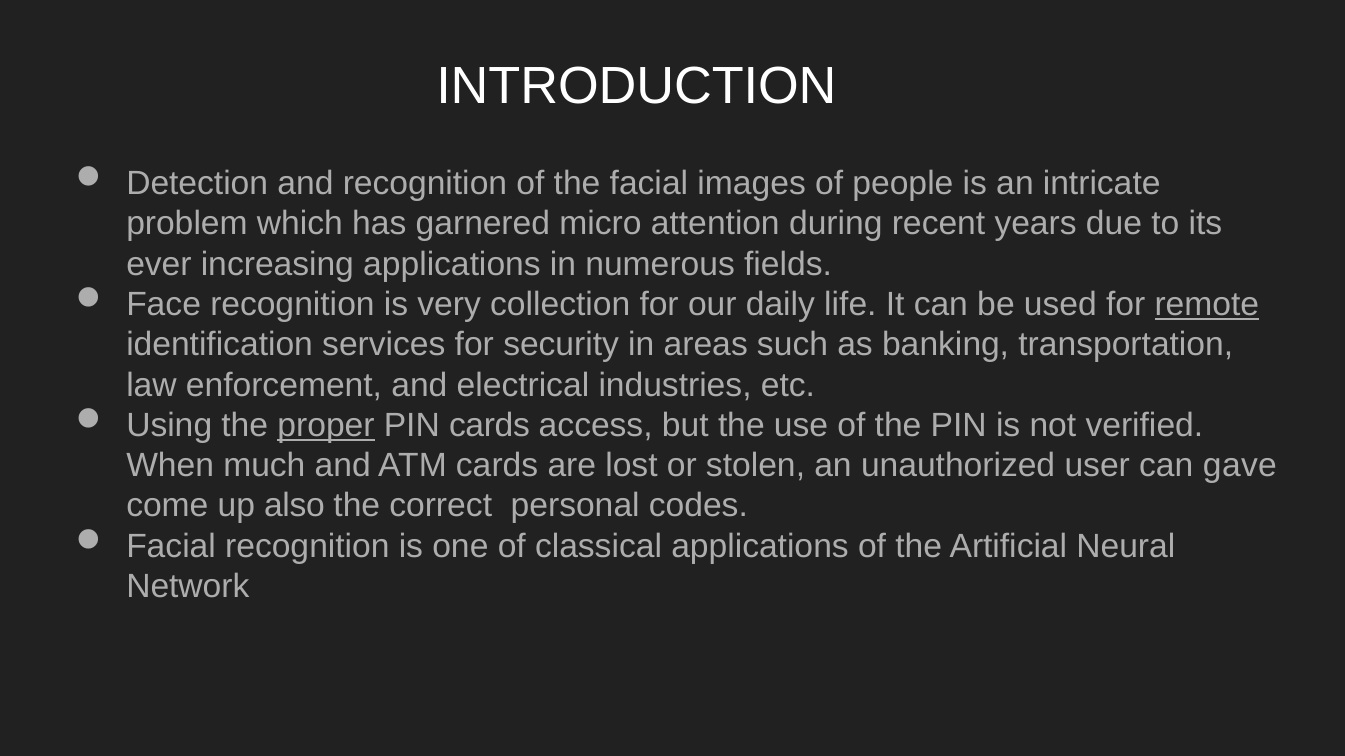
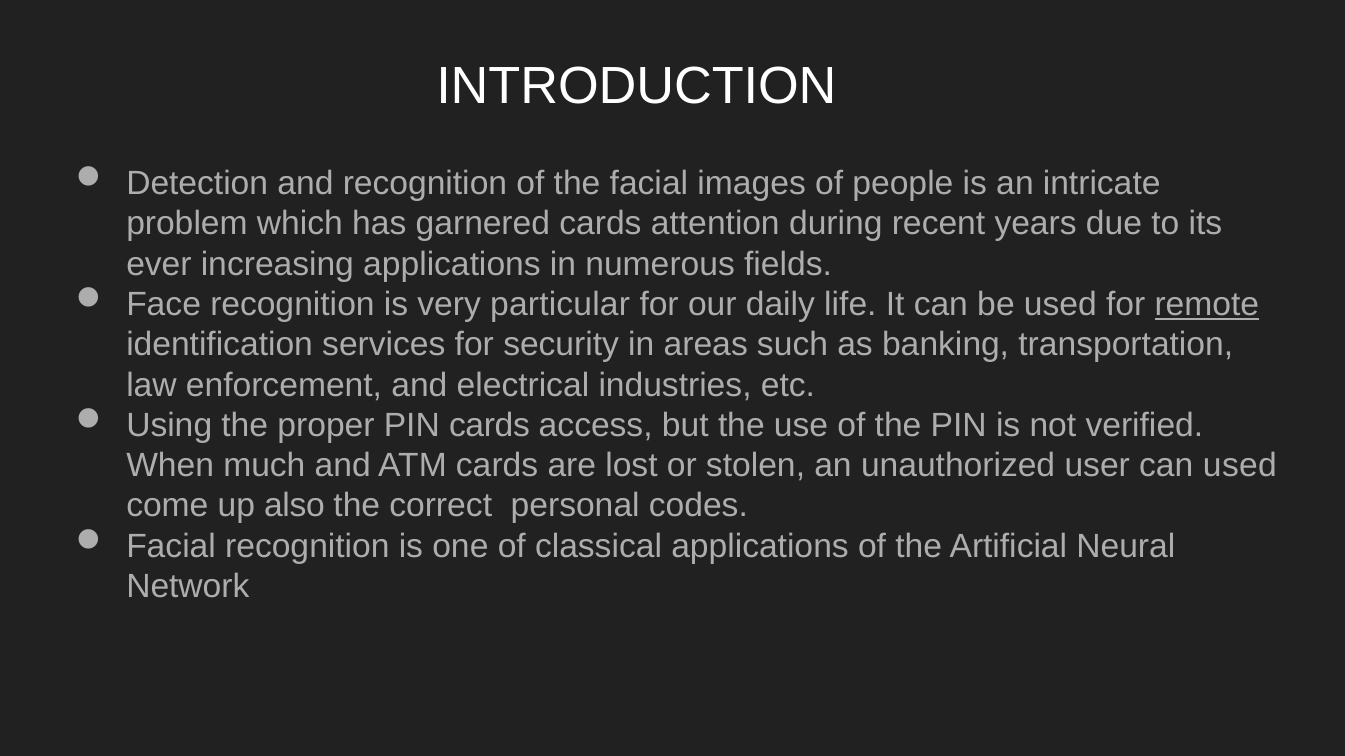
garnered micro: micro -> cards
collection: collection -> particular
proper underline: present -> none
can gave: gave -> used
